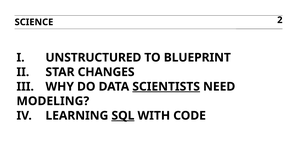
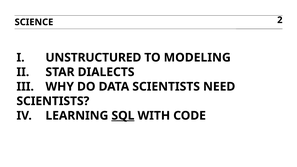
BLUEPRINT: BLUEPRINT -> MODELING
CHANGES: CHANGES -> DIALECTS
SCIENTISTS at (166, 86) underline: present -> none
MODELING at (53, 101): MODELING -> SCIENTISTS
